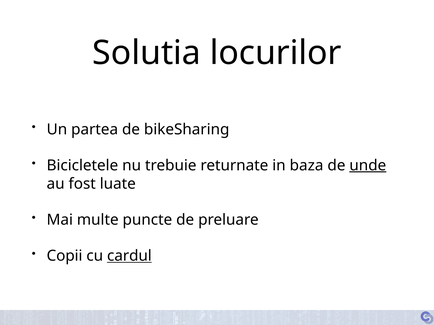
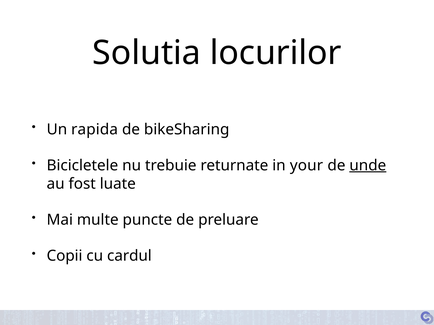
partea: partea -> rapida
baza: baza -> your
cardul underline: present -> none
